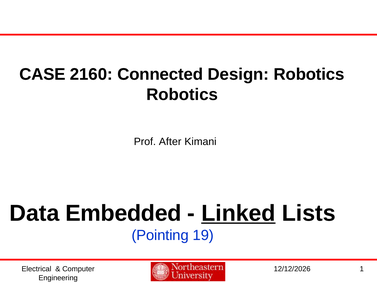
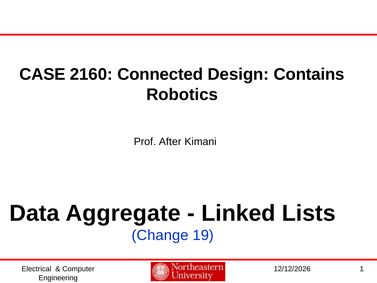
Design Robotics: Robotics -> Contains
Embedded: Embedded -> Aggregate
Linked underline: present -> none
Pointing: Pointing -> Change
